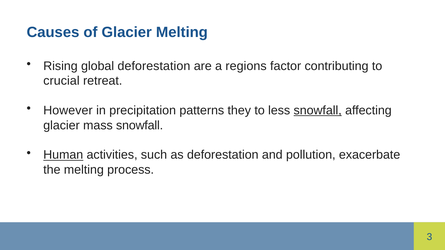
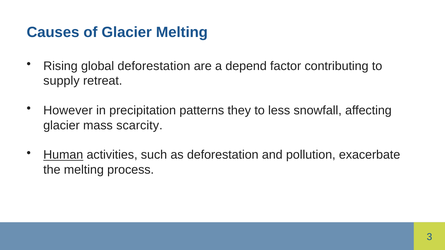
regions: regions -> depend
crucial: crucial -> supply
snowfall at (318, 111) underline: present -> none
mass snowfall: snowfall -> scarcity
